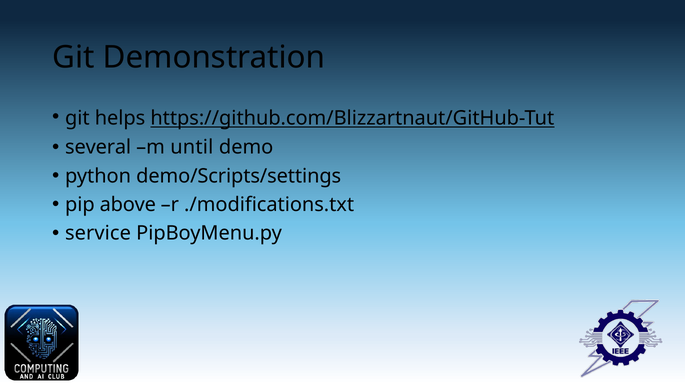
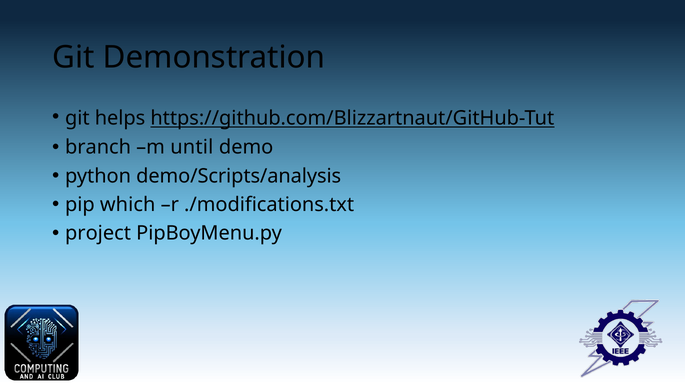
several: several -> branch
demo/Scripts/settings: demo/Scripts/settings -> demo/Scripts/analysis
above: above -> which
service: service -> project
